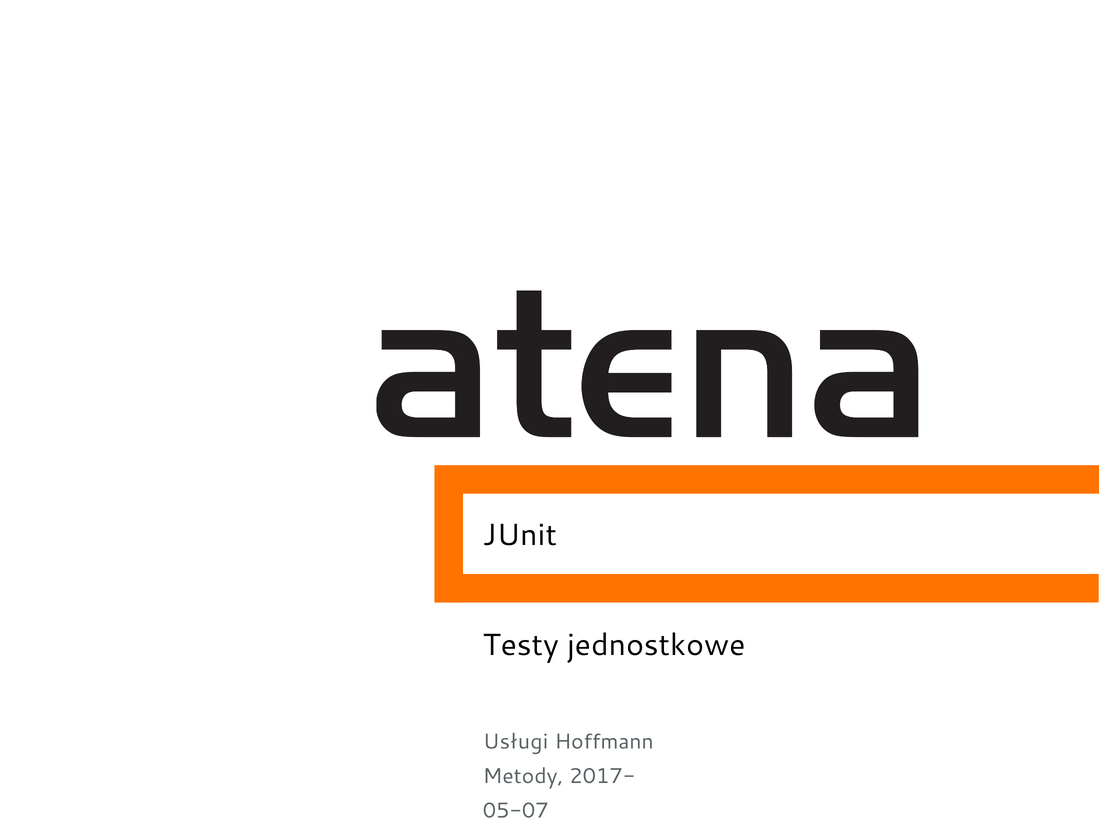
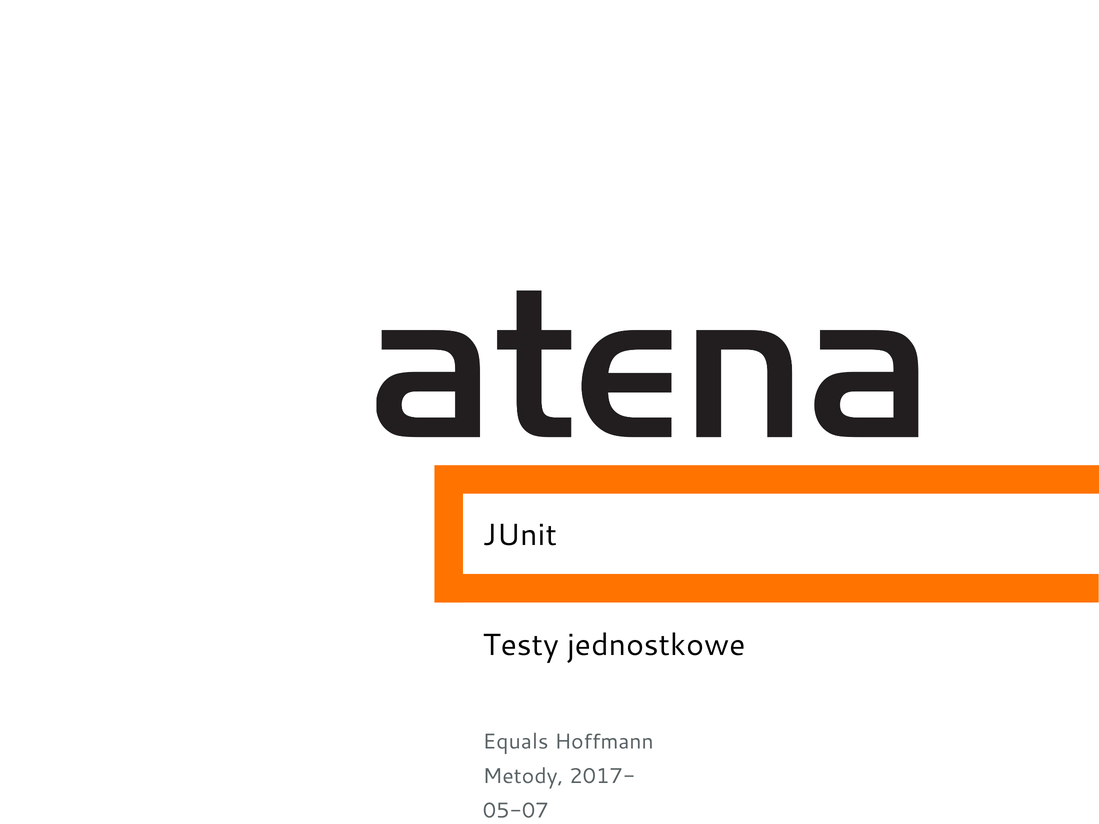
Usługi at (516, 742): Usługi -> Equals
